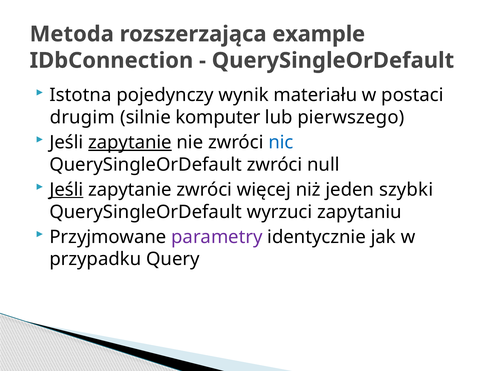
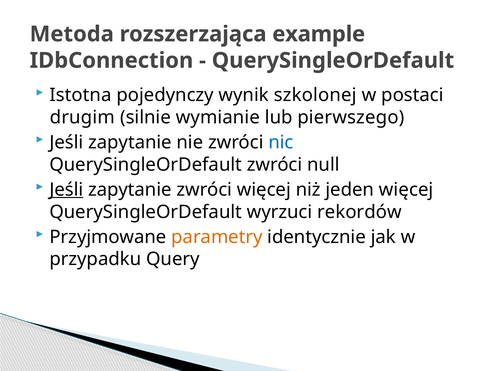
materiału: materiału -> szkolonej
komputer: komputer -> wymianie
zapytanie at (130, 142) underline: present -> none
jeden szybki: szybki -> więcej
zapytaniu: zapytaniu -> rekordów
parametry colour: purple -> orange
